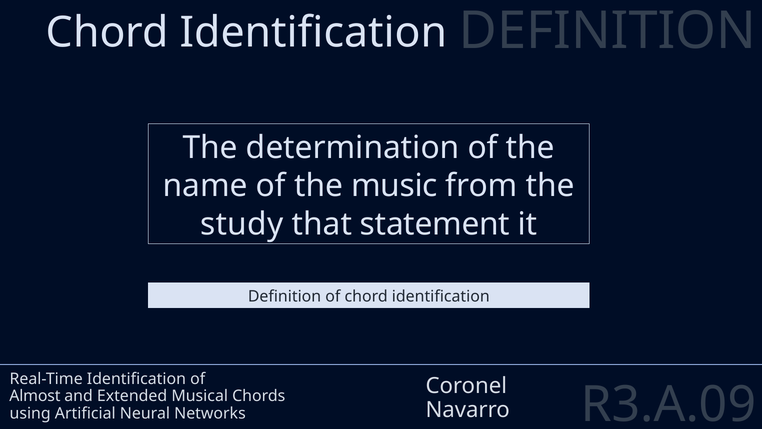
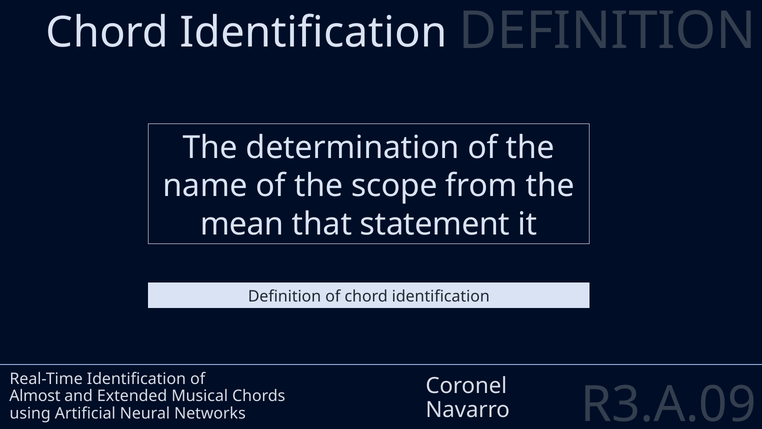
music: music -> scope
study: study -> mean
